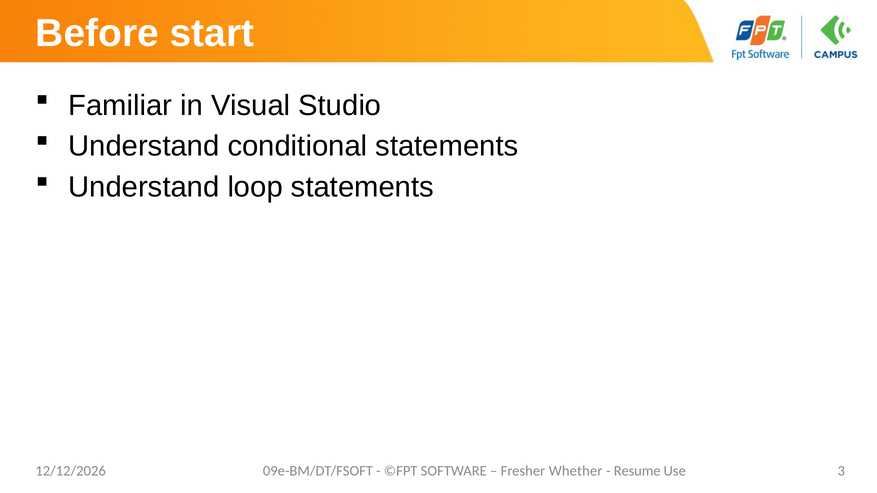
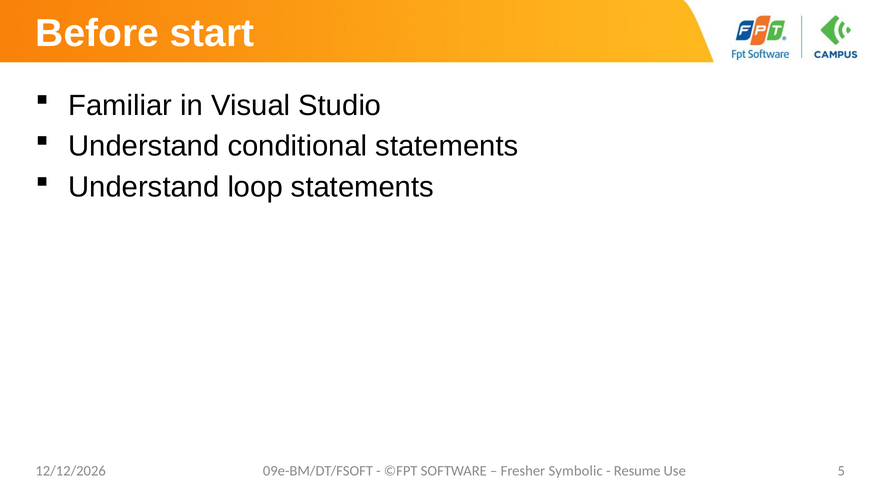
Whether: Whether -> Symbolic
3: 3 -> 5
